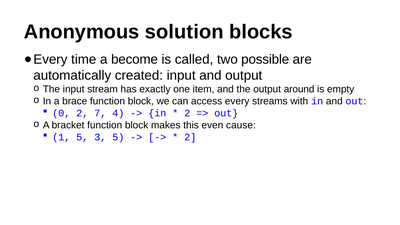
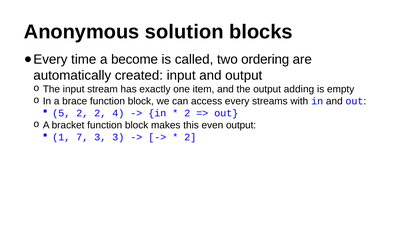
possible: possible -> ordering
around: around -> adding
0: 0 -> 5
2 7: 7 -> 2
even cause: cause -> output
1 5: 5 -> 7
3 5: 5 -> 3
